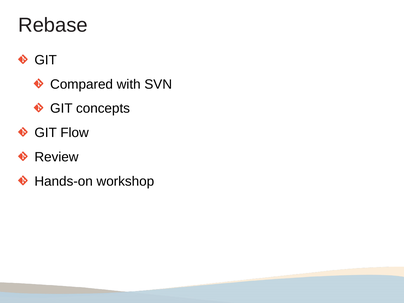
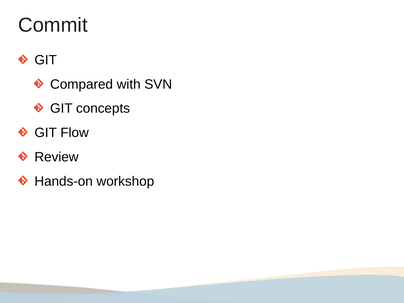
Rebase: Rebase -> Commit
